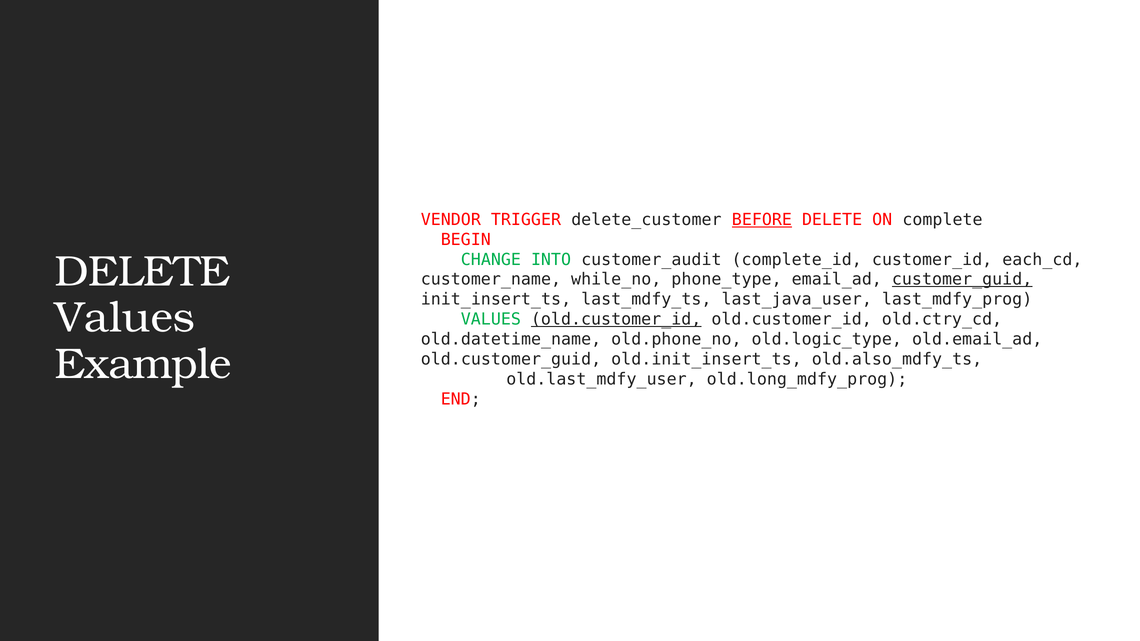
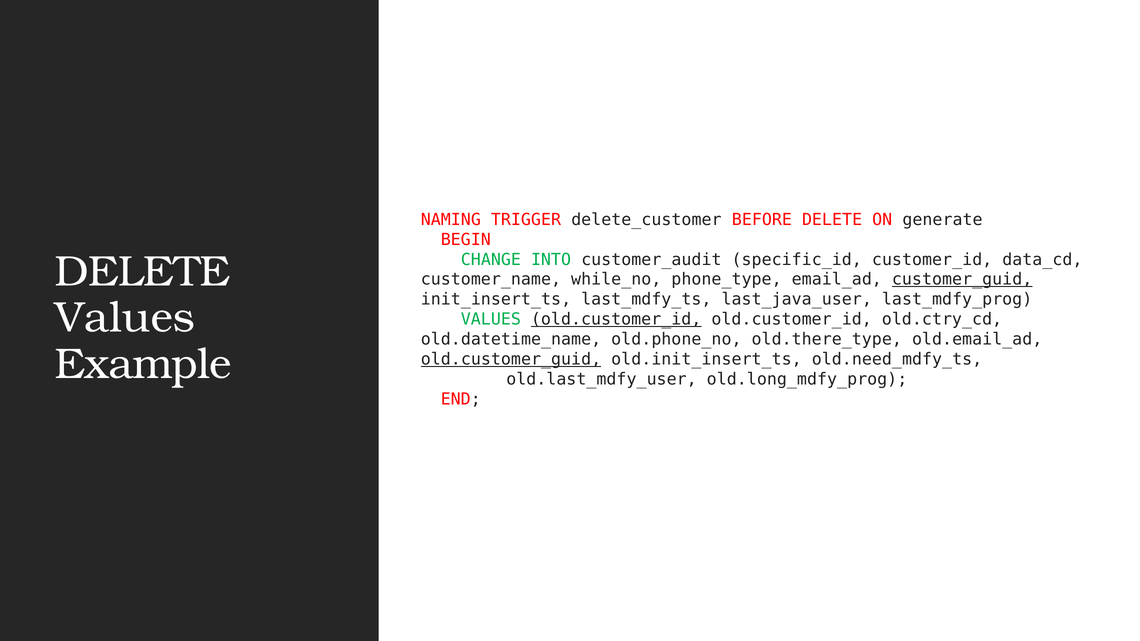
VENDOR: VENDOR -> NAMING
BEFORE underline: present -> none
complete: complete -> generate
complete_id: complete_id -> specific_id
each_cd: each_cd -> data_cd
old.logic_type: old.logic_type -> old.there_type
old.customer_guid underline: none -> present
old.also_mdfy_ts: old.also_mdfy_ts -> old.need_mdfy_ts
